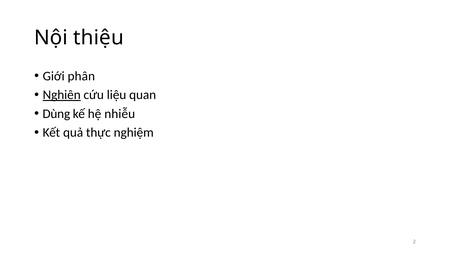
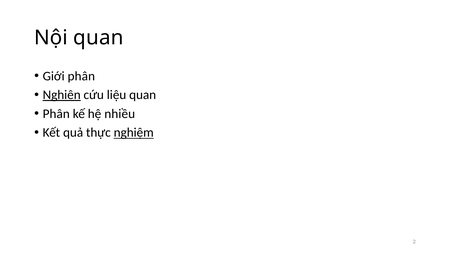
Nội thiệu: thiệu -> quan
Dùng at (56, 114): Dùng -> Phân
nhiễu: nhiễu -> nhiều
nghiệm underline: none -> present
